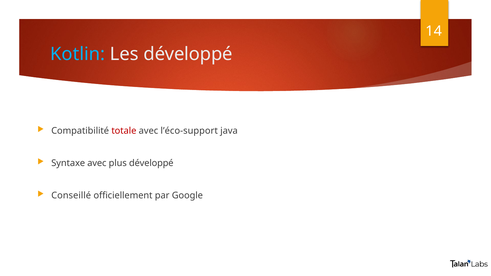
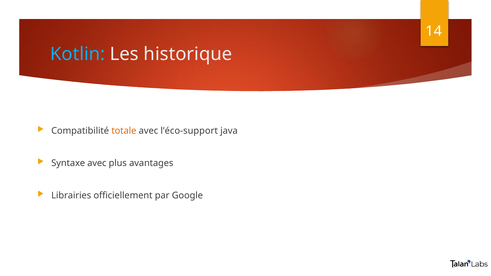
Les développé: développé -> historique
totale colour: red -> orange
plus développé: développé -> avantages
Conseillé: Conseillé -> Librairies
